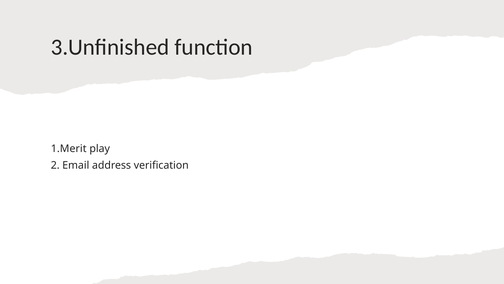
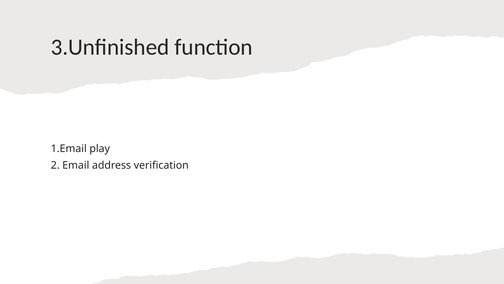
1.Merit: 1.Merit -> 1.Email
